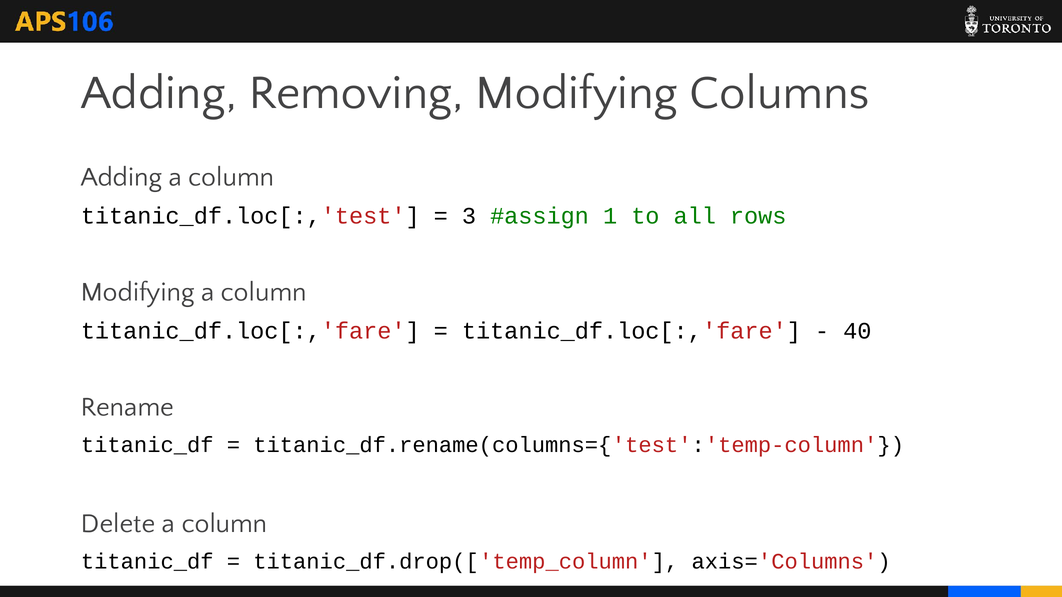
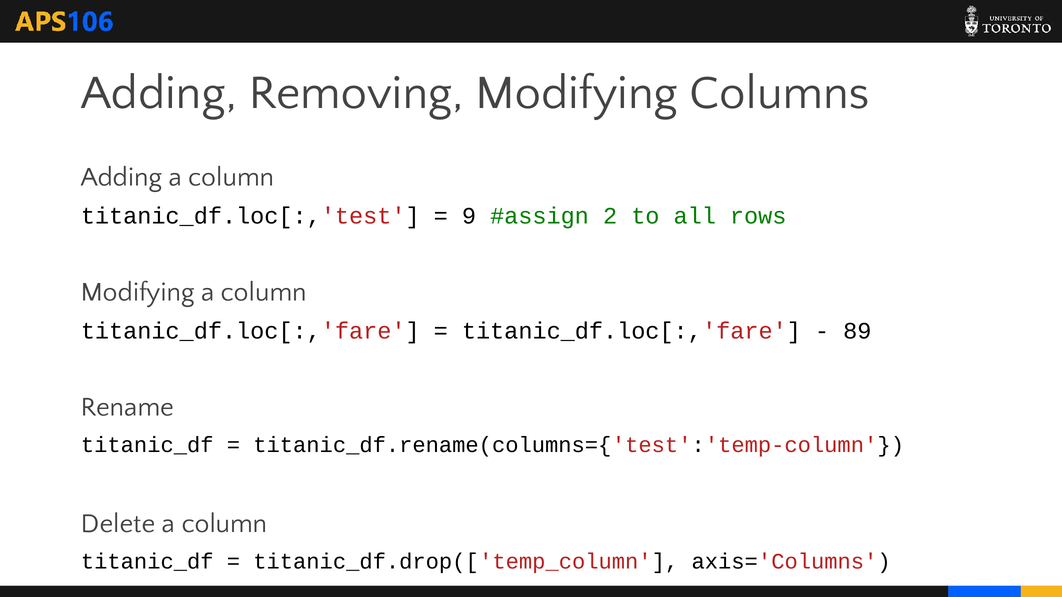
3: 3 -> 9
1: 1 -> 2
40: 40 -> 89
